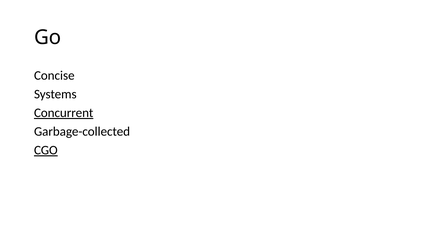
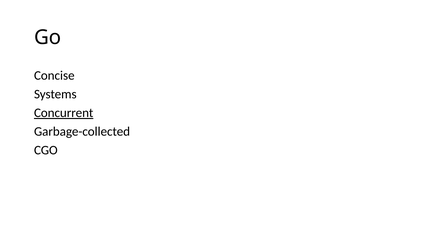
CGO underline: present -> none
